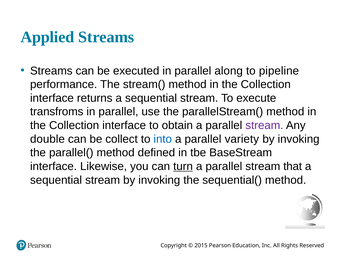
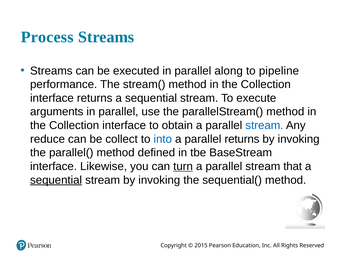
Applied: Applied -> Process
transfroms: transfroms -> arguments
stream at (264, 126) colour: purple -> blue
double: double -> reduce
parallel variety: variety -> returns
sequential at (56, 180) underline: none -> present
